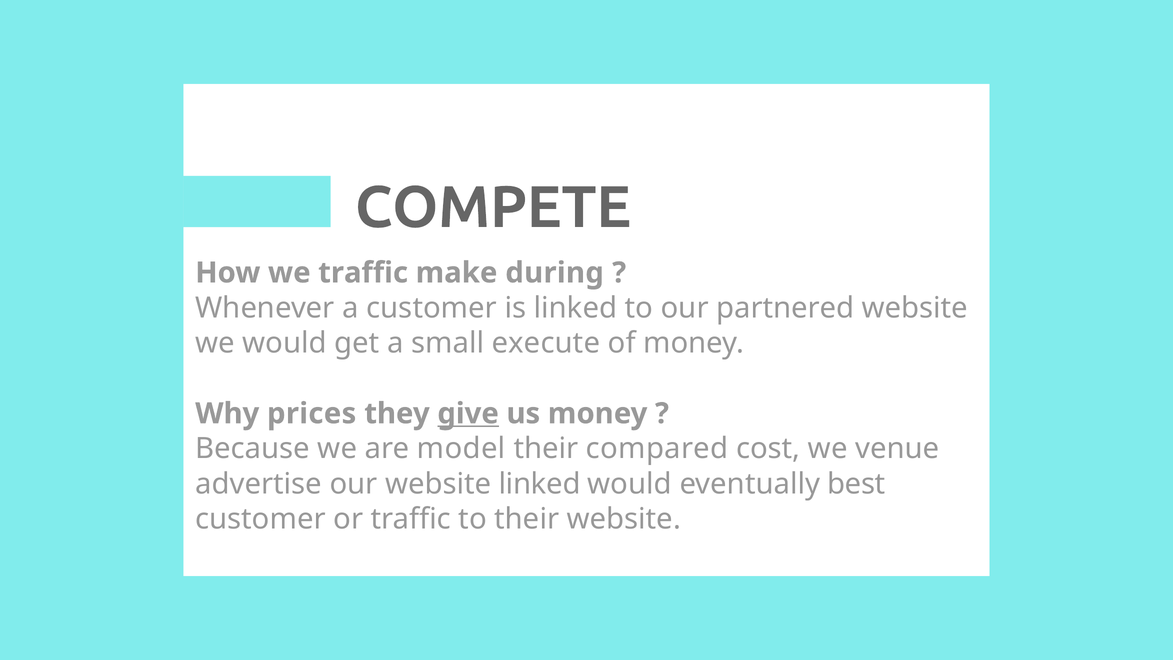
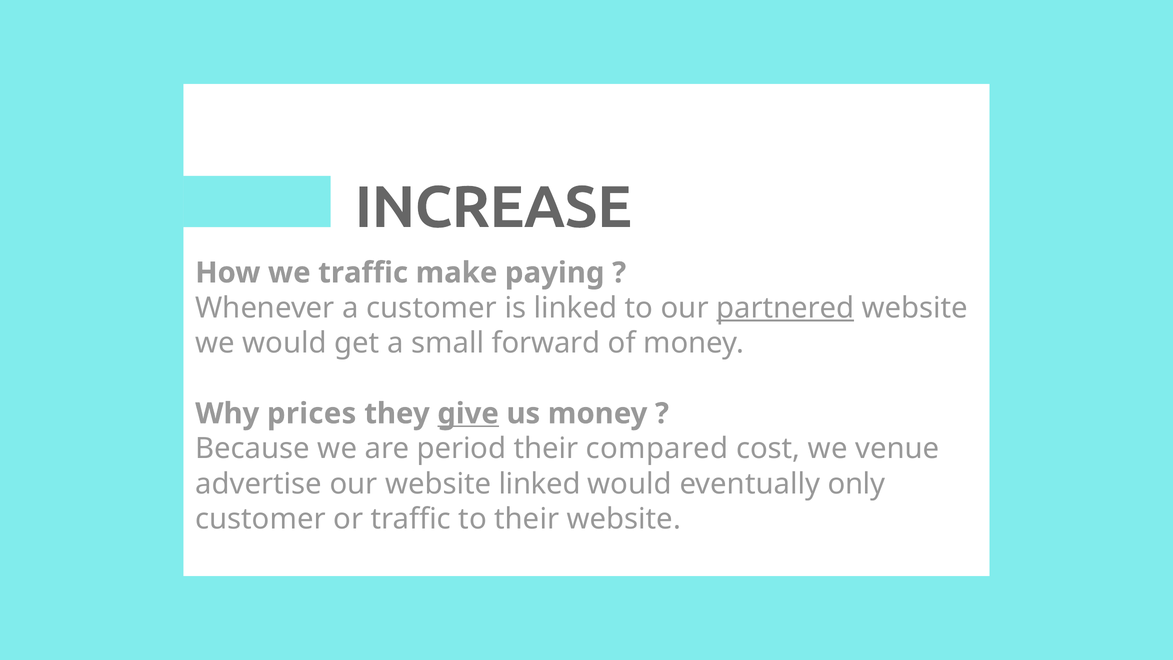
COMPETE: COMPETE -> INCREASE
during: during -> paying
partnered underline: none -> present
execute: execute -> forward
model: model -> period
best: best -> only
